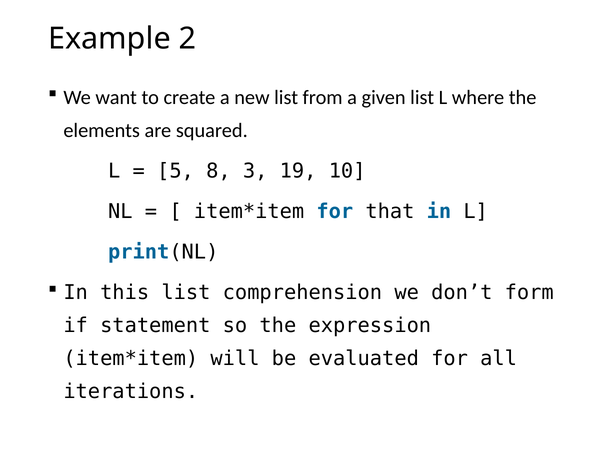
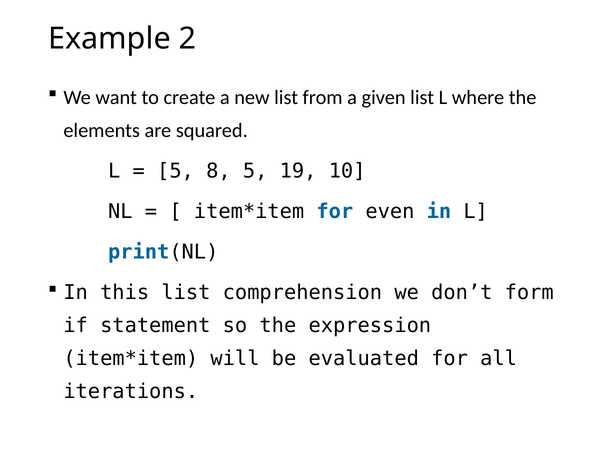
8 3: 3 -> 5
that: that -> even
